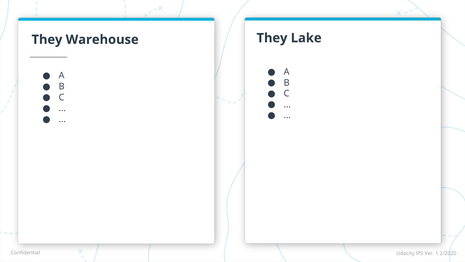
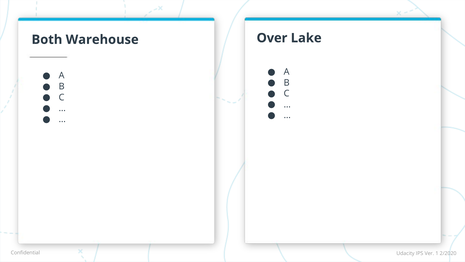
They at (272, 38): They -> Over
They at (47, 40): They -> Both
